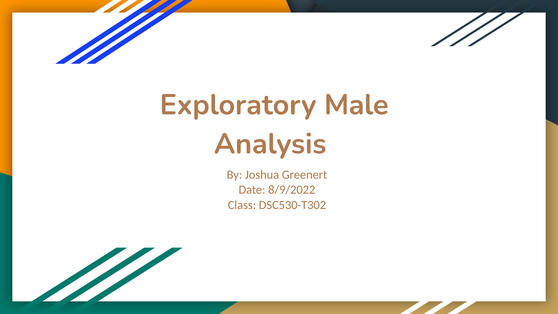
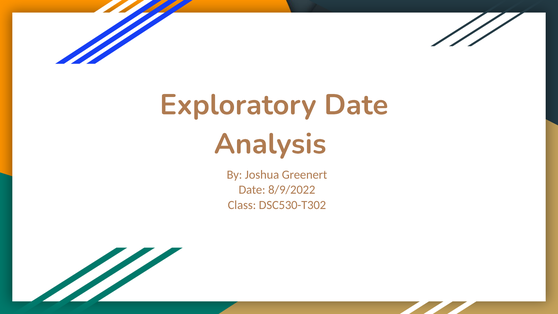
Exploratory Male: Male -> Date
